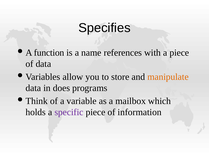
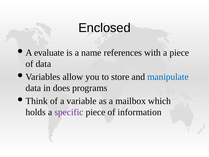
Specifies: Specifies -> Enclosed
function: function -> evaluate
manipulate colour: orange -> blue
